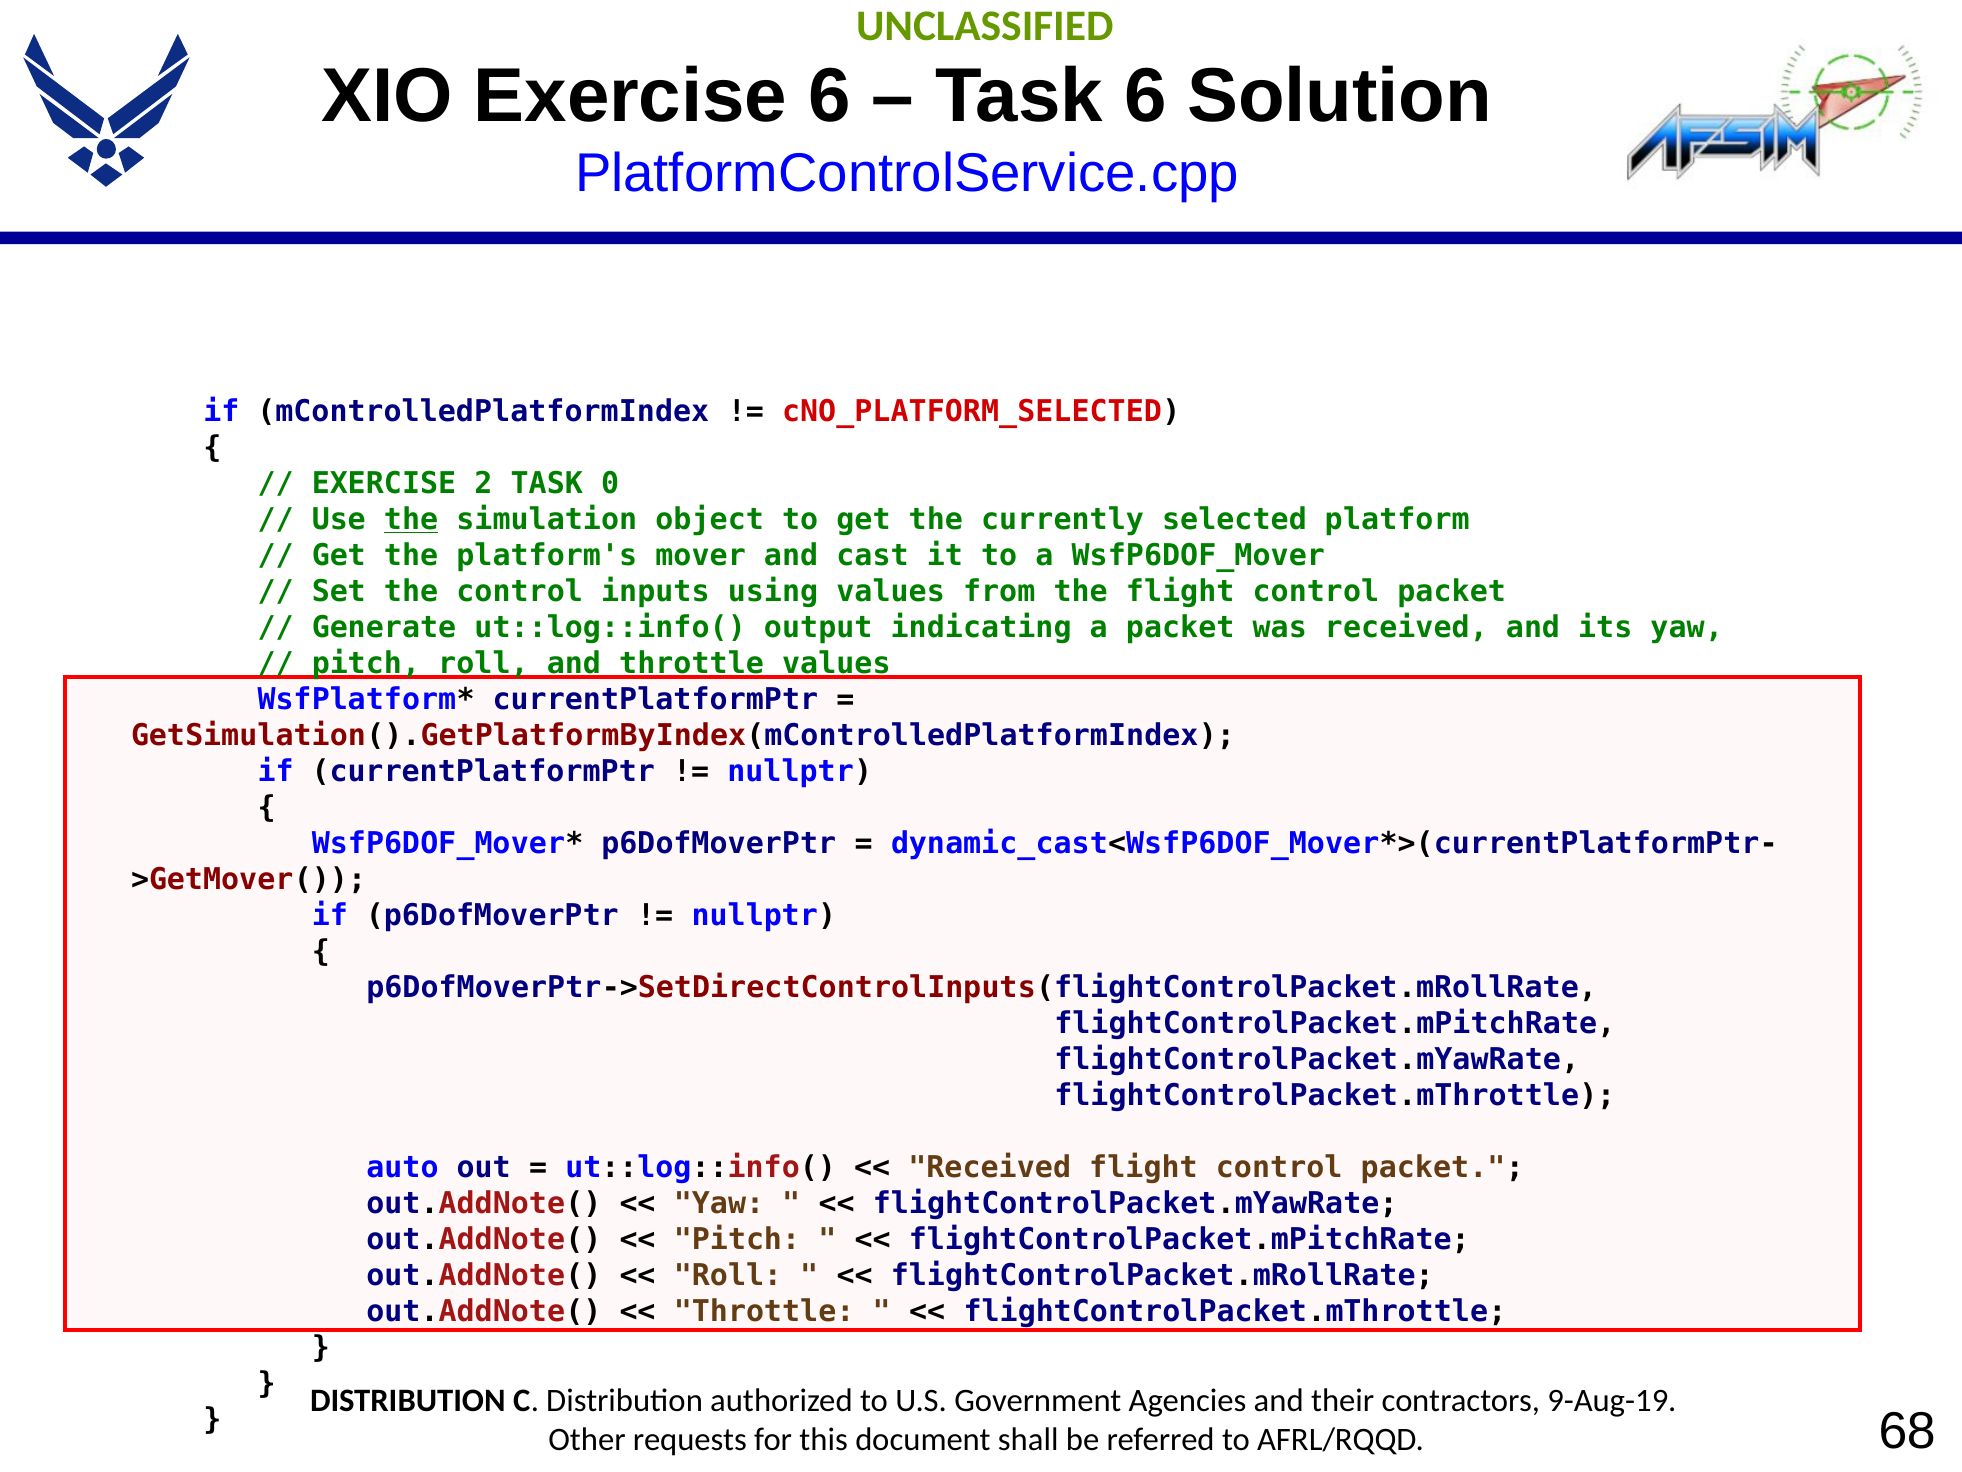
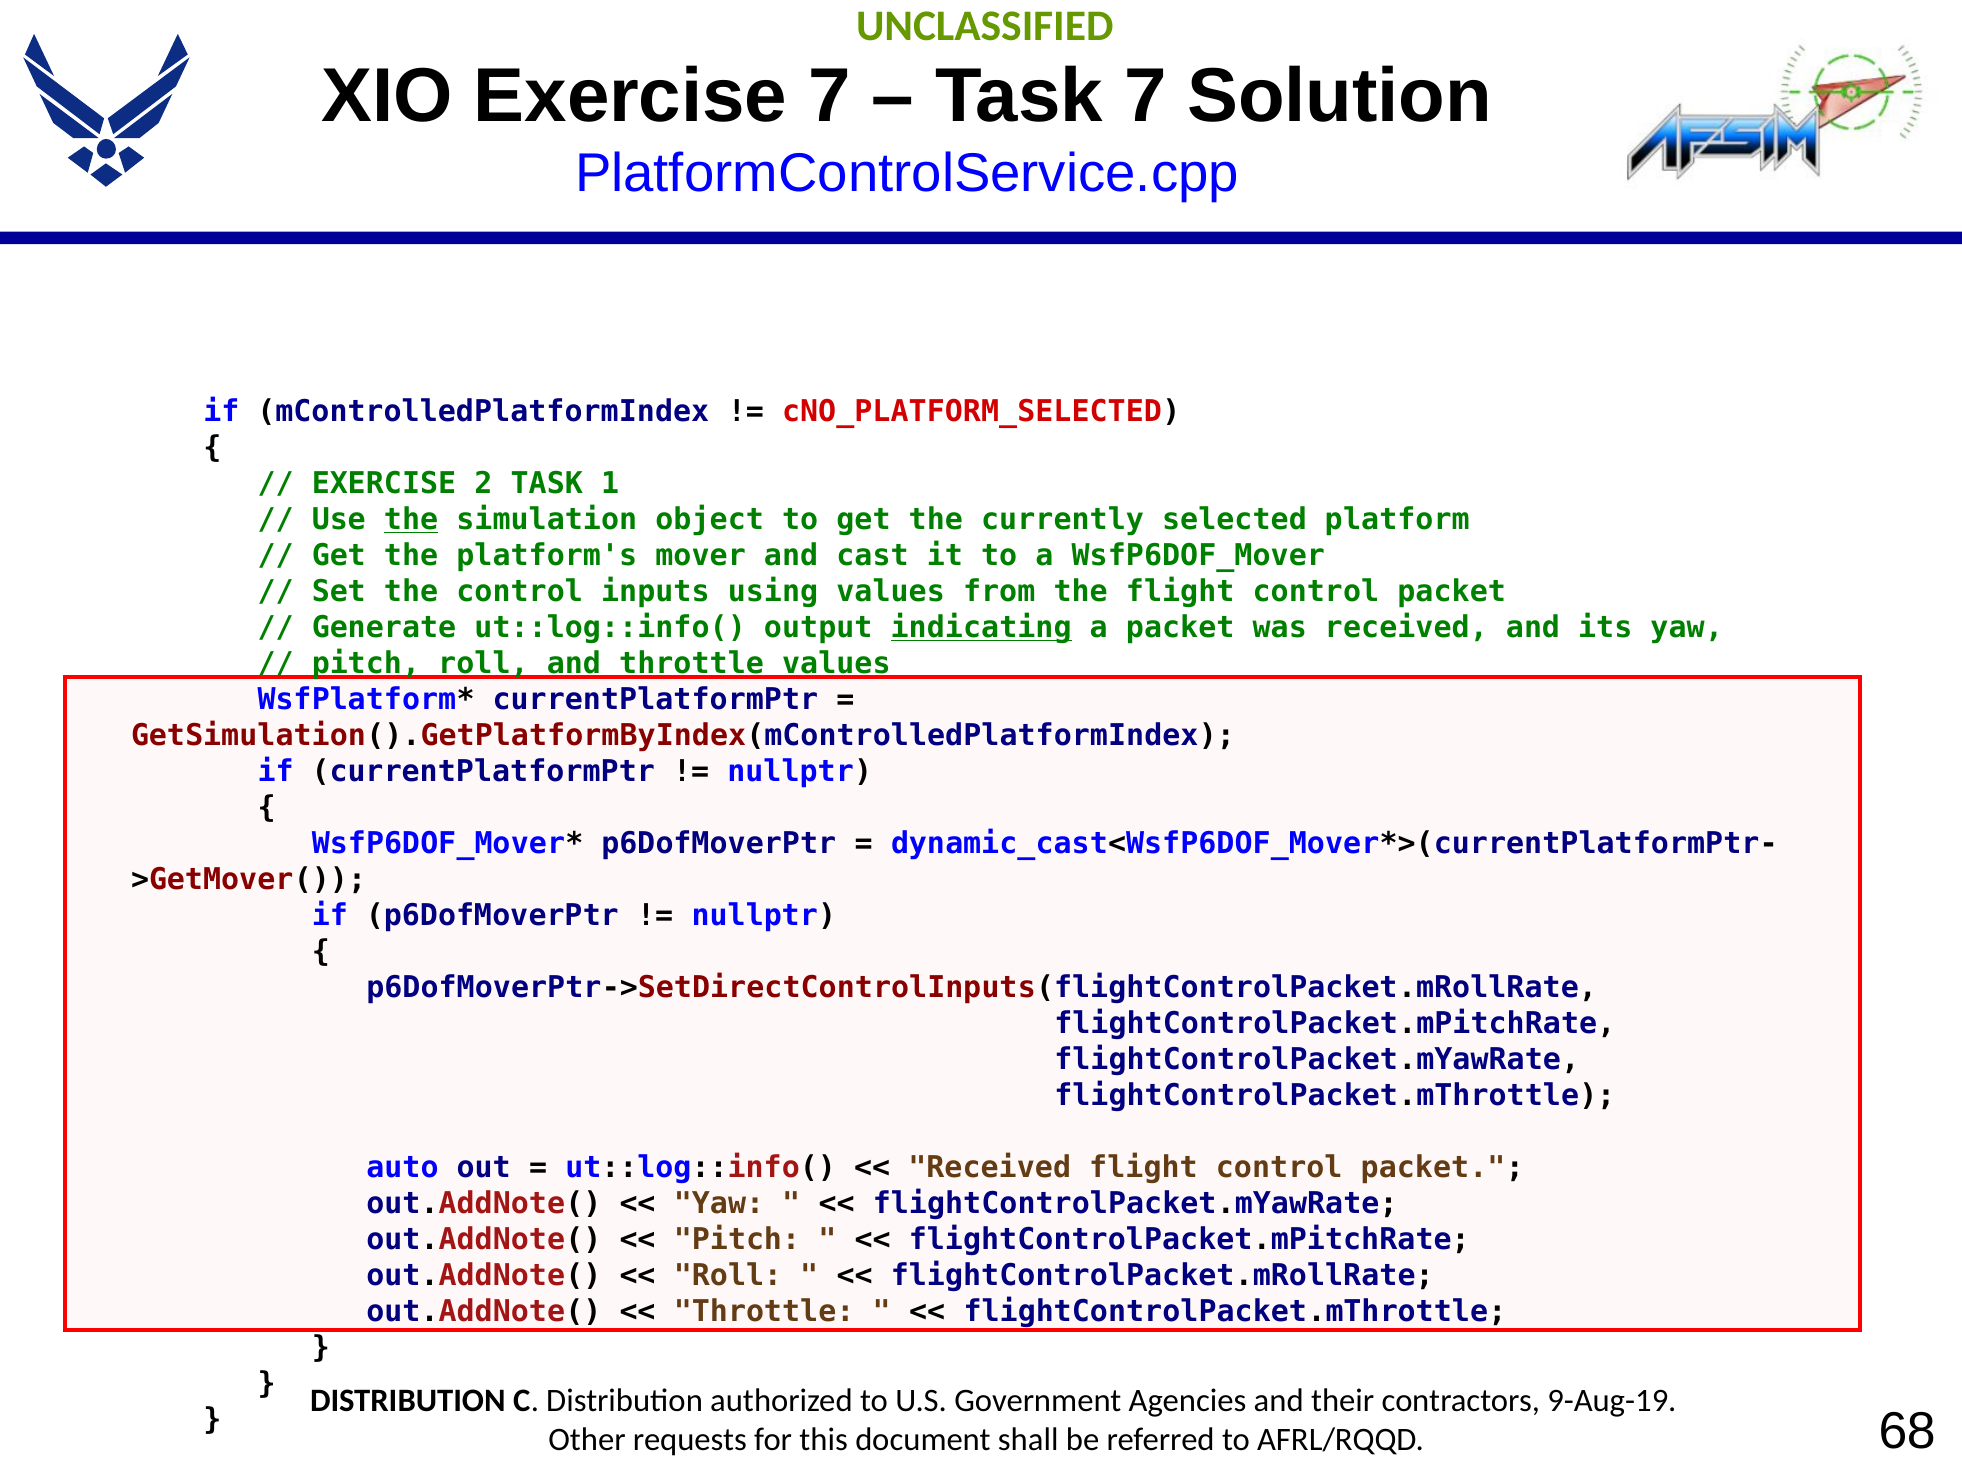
Exercise 6: 6 -> 7
Task 6: 6 -> 7
0: 0 -> 1
indicating underline: none -> present
